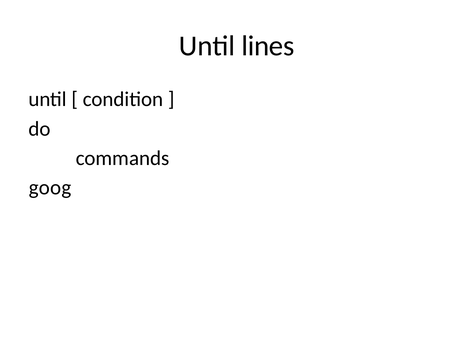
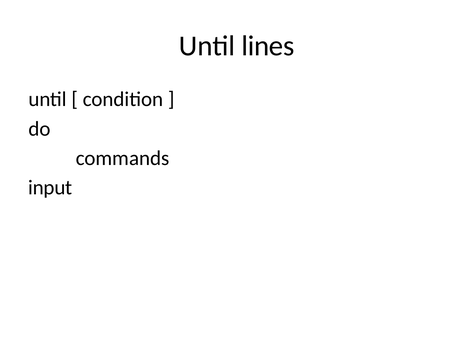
goog: goog -> input
